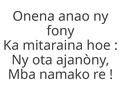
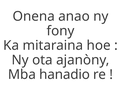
namako: namako -> hanadio
